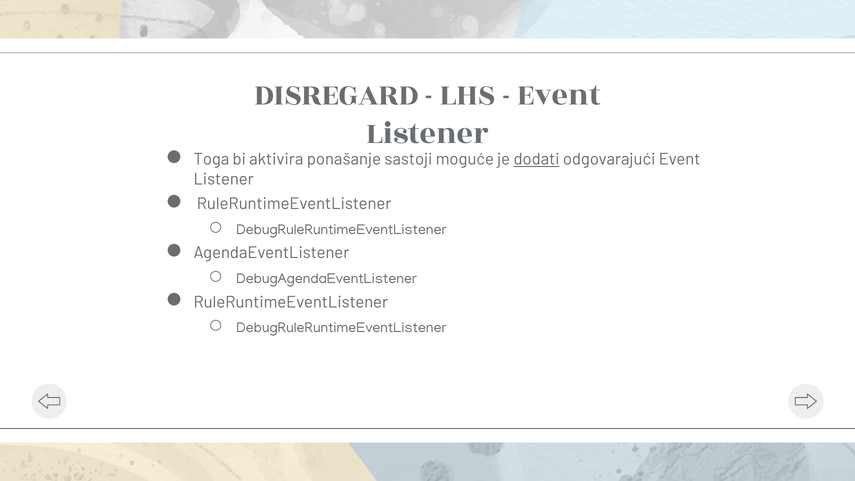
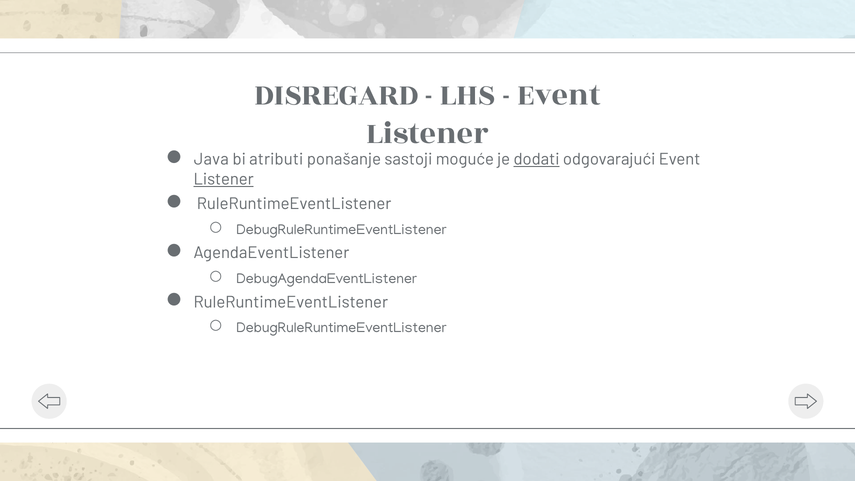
Toga: Toga -> Java
aktivira: aktivira -> atributi
Listener at (224, 179) underline: none -> present
